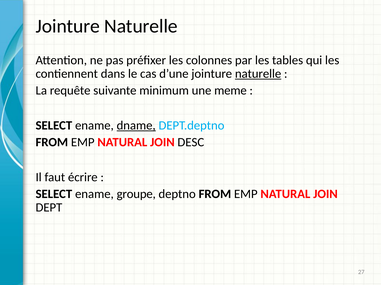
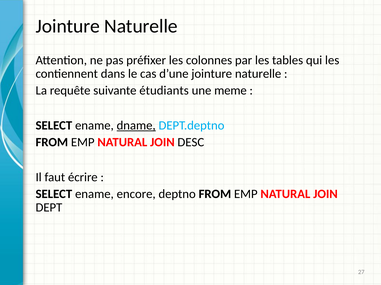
naturelle at (258, 74) underline: present -> none
minimum: minimum -> étudiants
groupe: groupe -> encore
